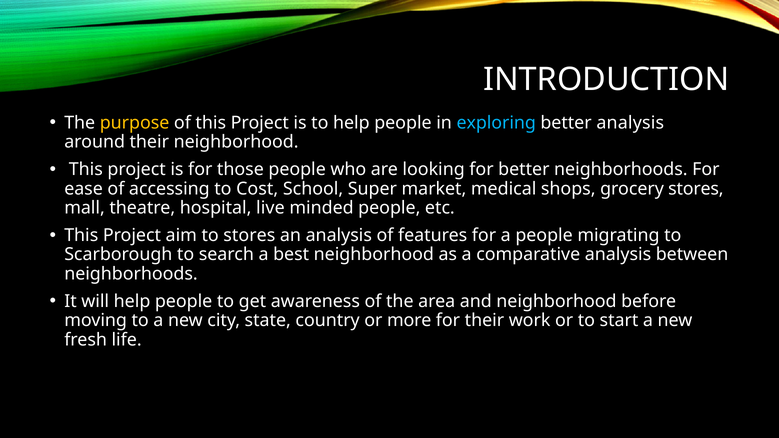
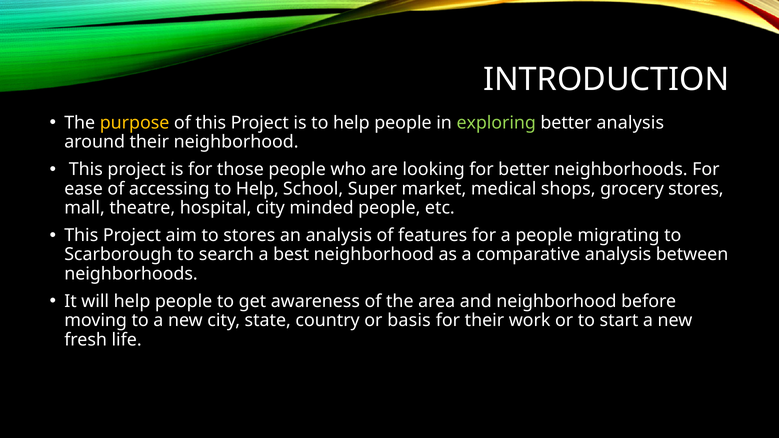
exploring colour: light blue -> light green
accessing to Cost: Cost -> Help
hospital live: live -> city
more: more -> basis
